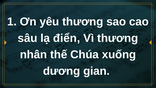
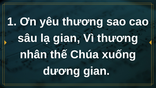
lạ điển: điển -> gian
